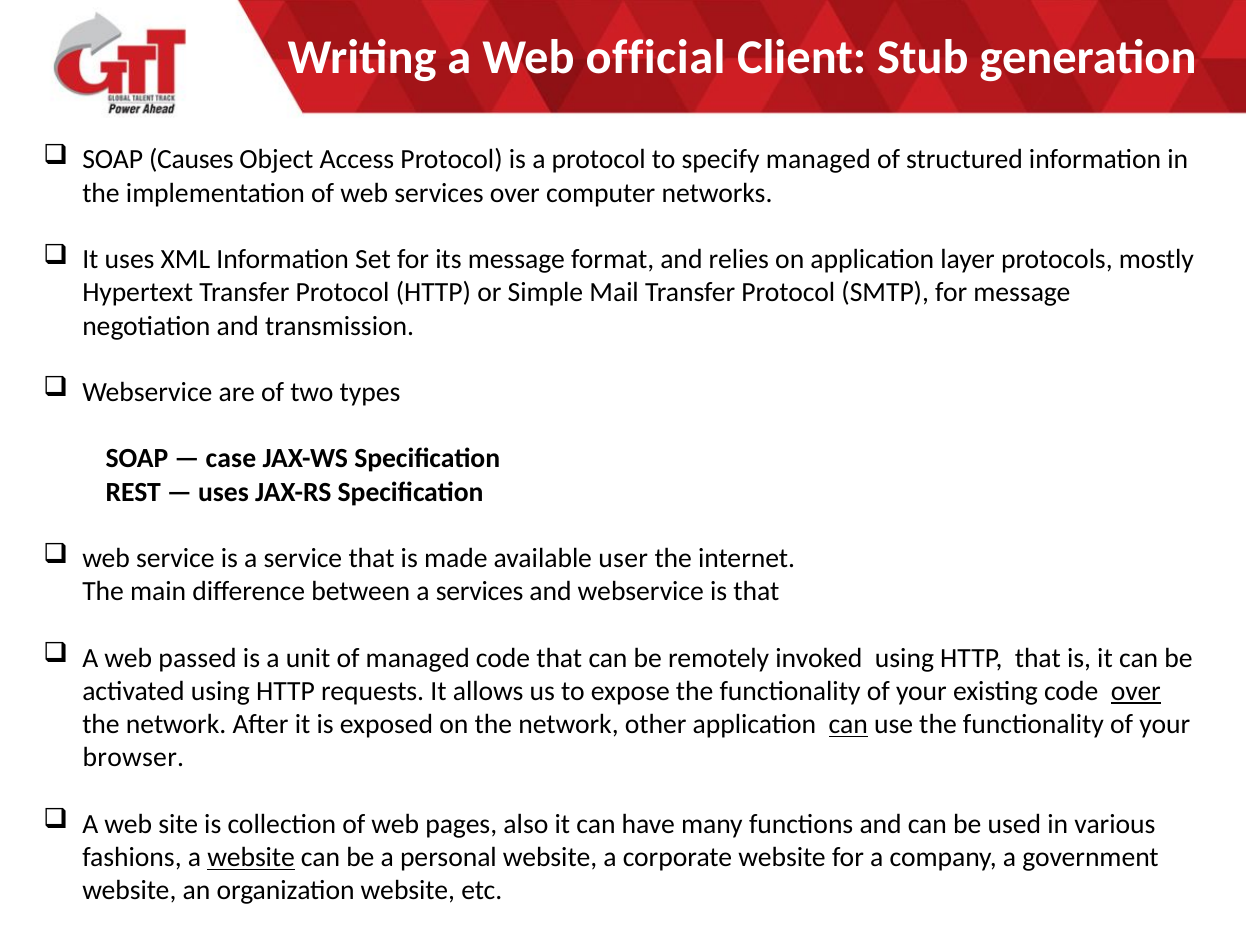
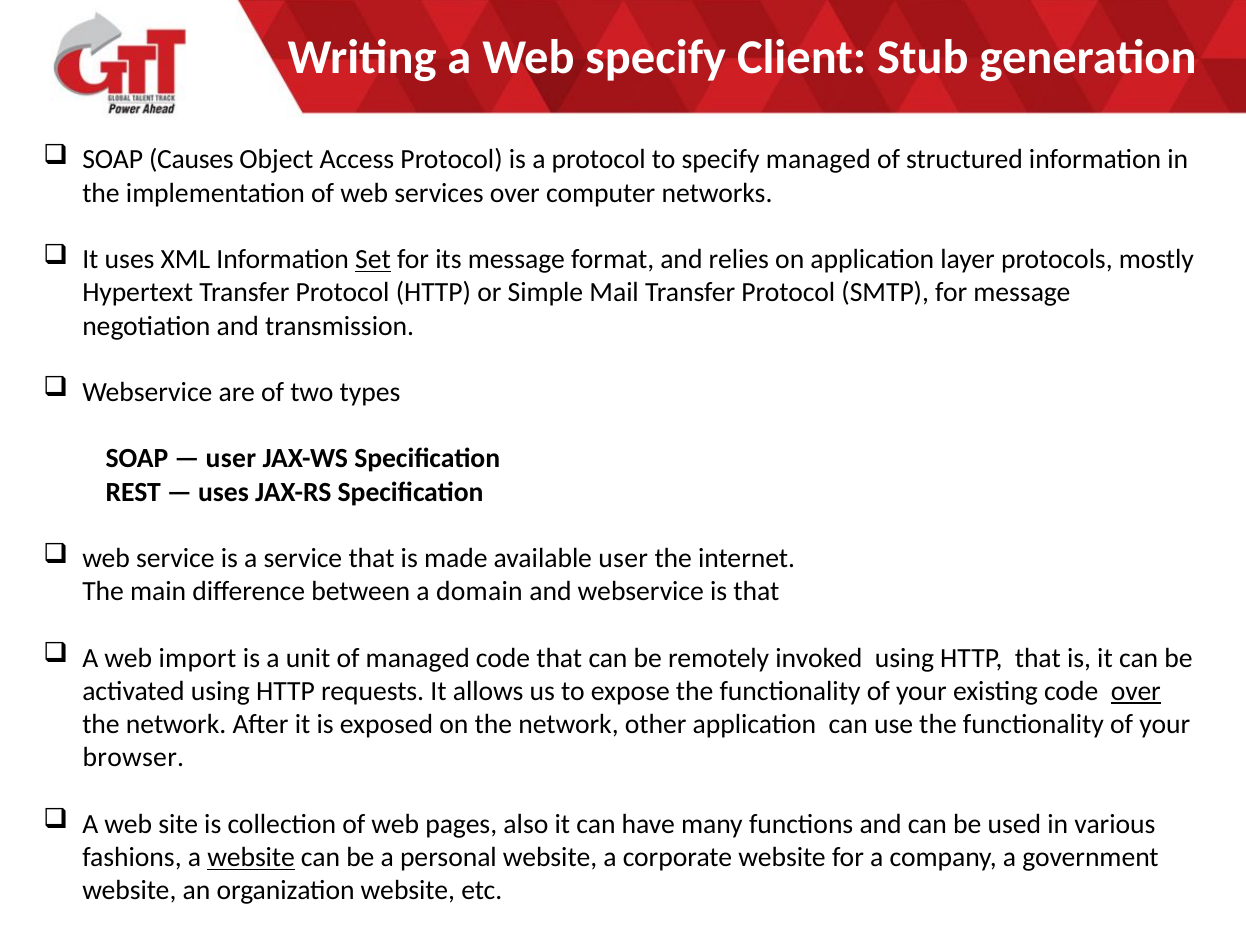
Web official: official -> specify
Set underline: none -> present
case at (231, 459): case -> user
a services: services -> domain
passed: passed -> import
can at (848, 724) underline: present -> none
